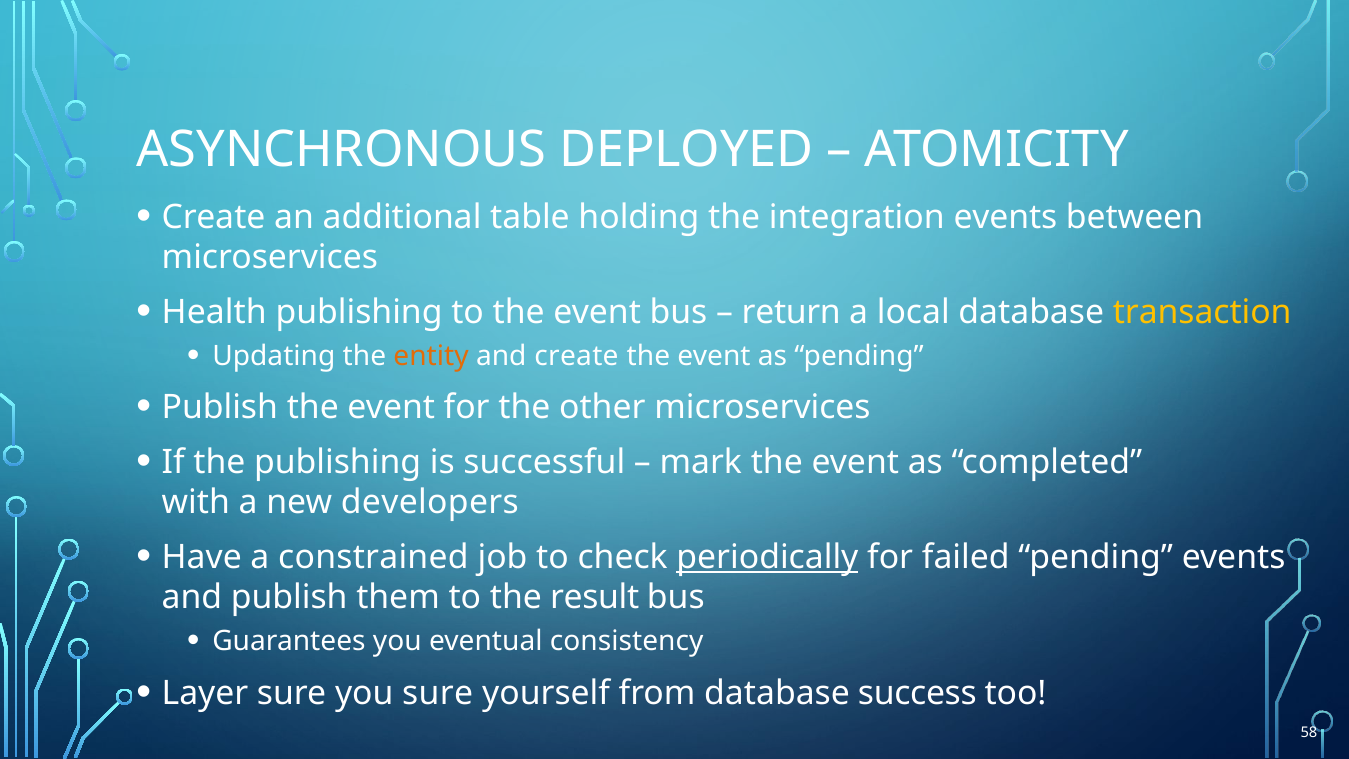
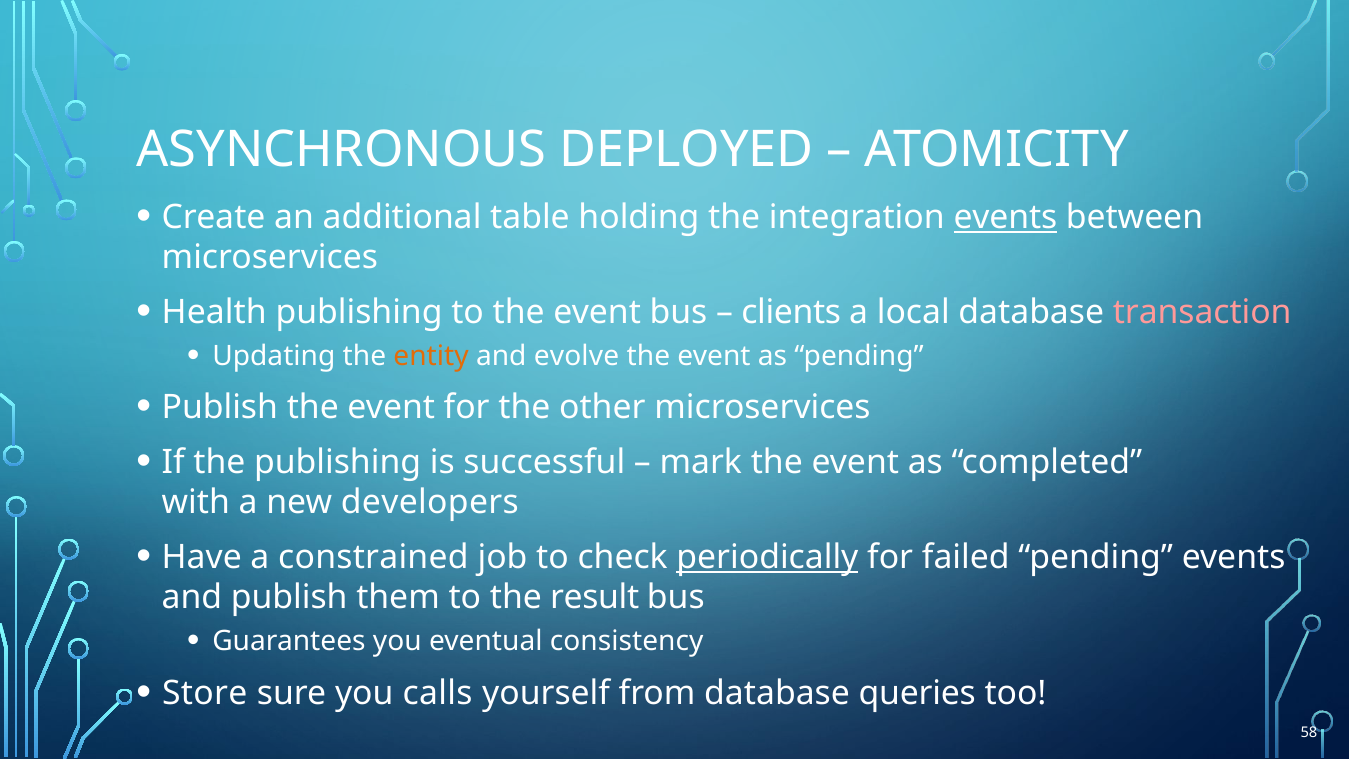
events at (1005, 217) underline: none -> present
return: return -> clients
transaction colour: yellow -> pink
and create: create -> evolve
Layer: Layer -> Store
you sure: sure -> calls
success: success -> queries
